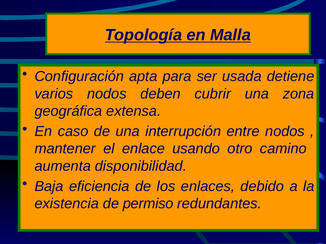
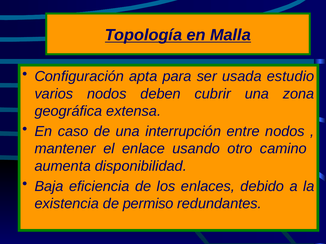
detiene: detiene -> estudio
